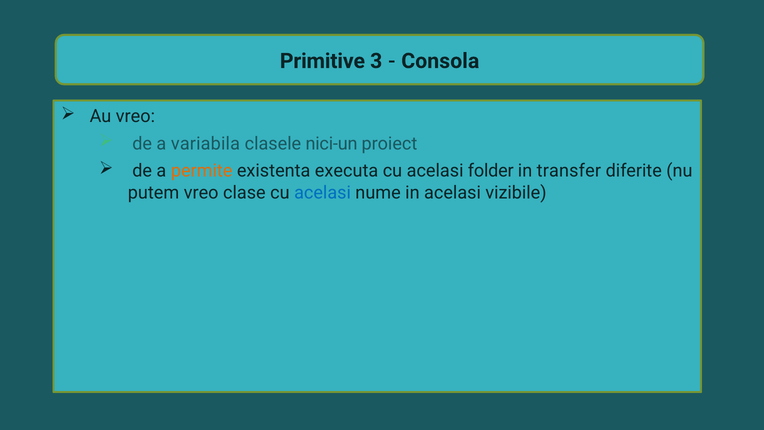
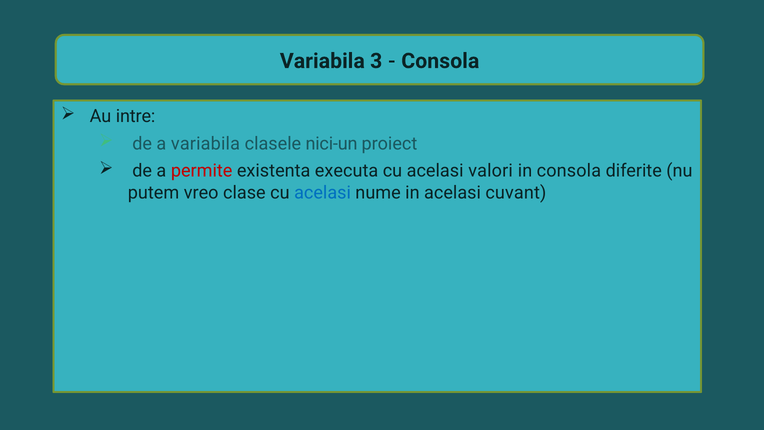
Primitive at (322, 61): Primitive -> Variabila
Au vreo: vreo -> intre
permite colour: orange -> red
folder: folder -> valori
in transfer: transfer -> consola
vizibile: vizibile -> cuvant
